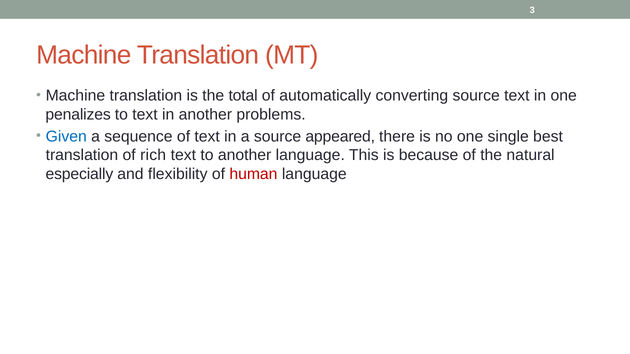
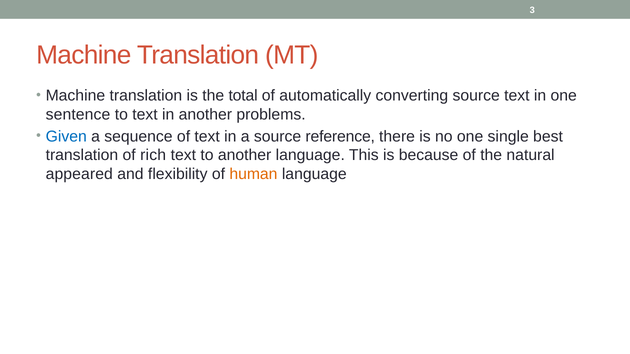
penalizes: penalizes -> sentence
appeared: appeared -> reference
especially: especially -> appeared
human colour: red -> orange
